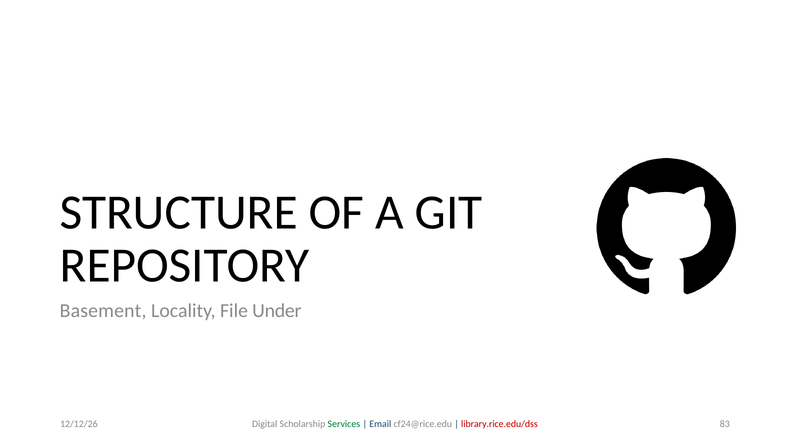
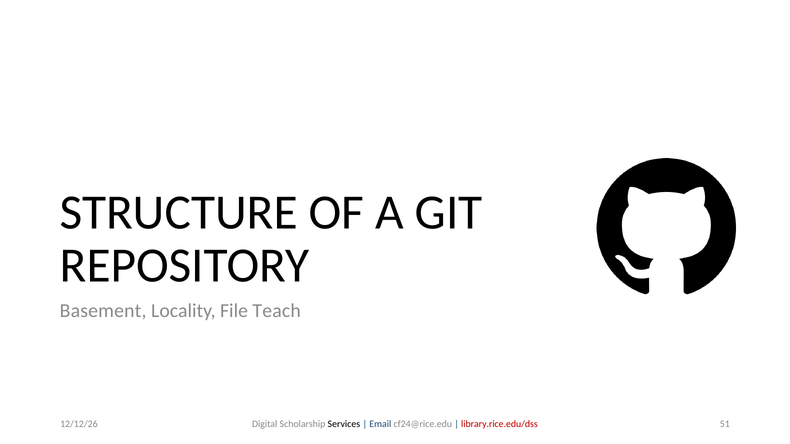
Under: Under -> Teach
83: 83 -> 51
Services colour: green -> black
